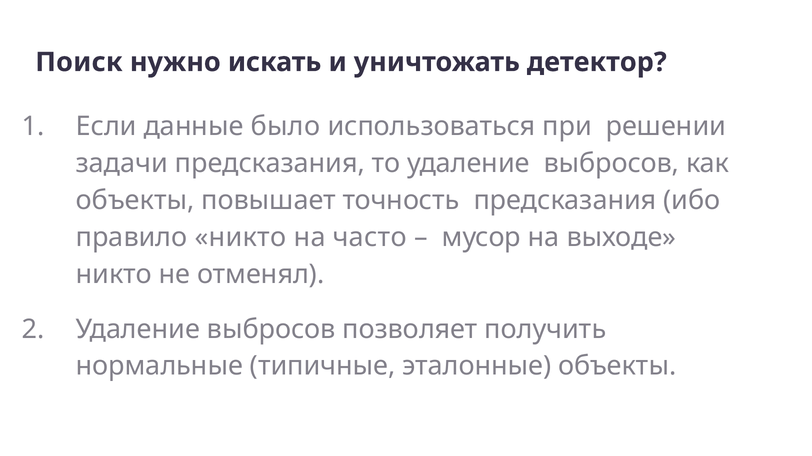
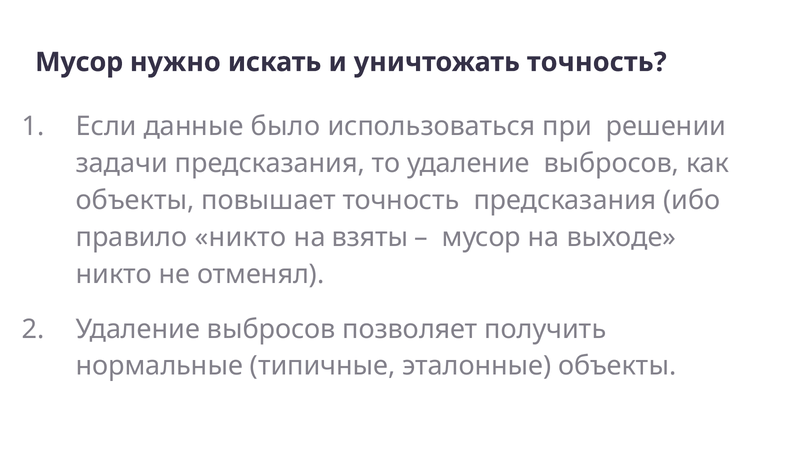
Поиск at (79, 62): Поиск -> Мусор
уничтожать детектор: детектор -> точность
часто: часто -> взяты
